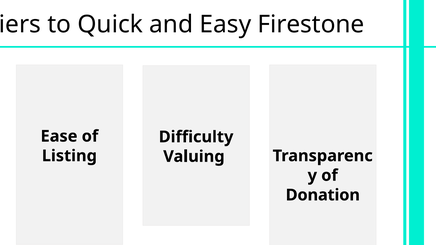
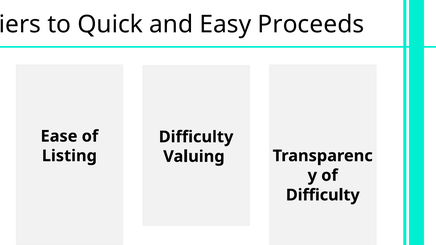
Firestone: Firestone -> Proceeds
Donation at (323, 195): Donation -> Difficulty
